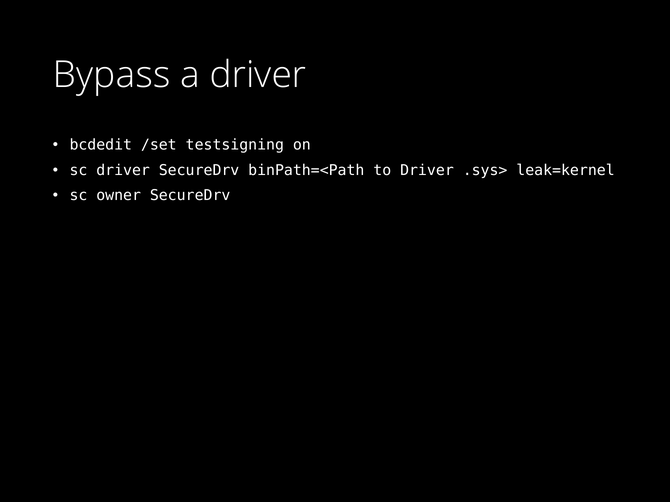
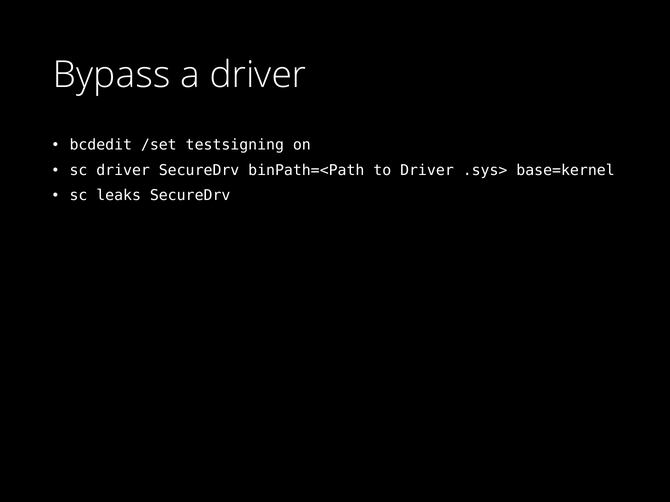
leak=kernel: leak=kernel -> base=kernel
owner: owner -> leaks
